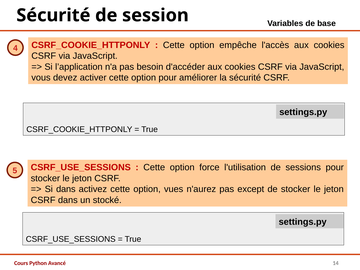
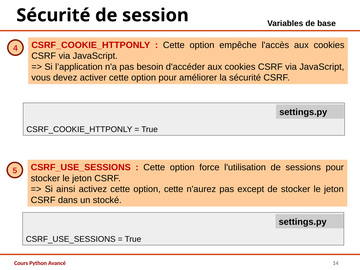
Si dans: dans -> ainsi
option vues: vues -> cette
